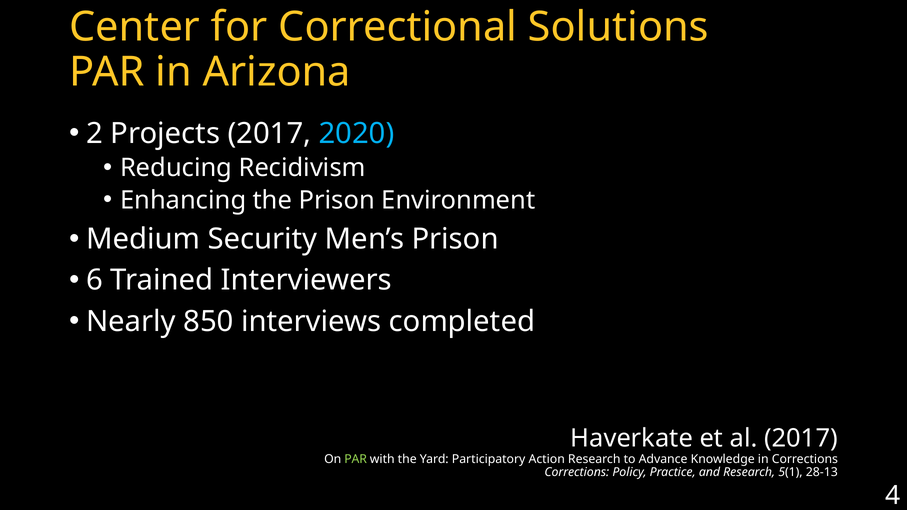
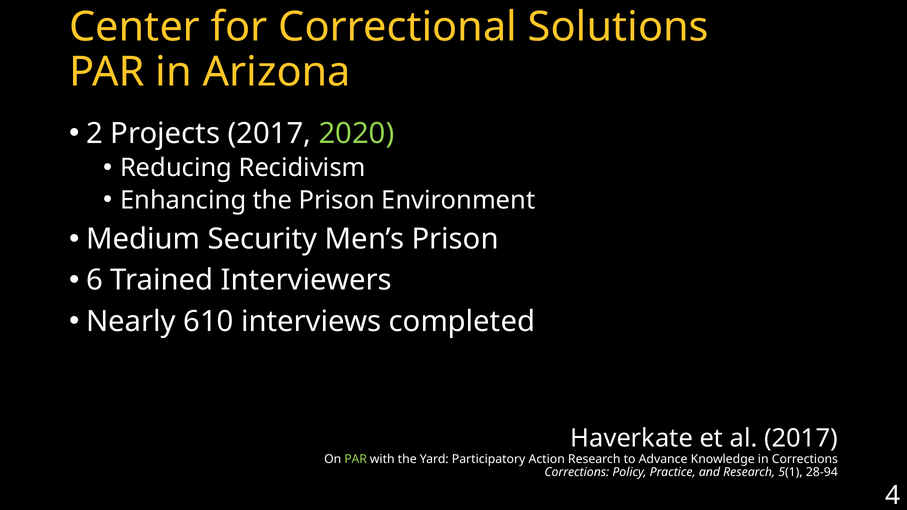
2020 colour: light blue -> light green
850: 850 -> 610
28-13: 28-13 -> 28-94
